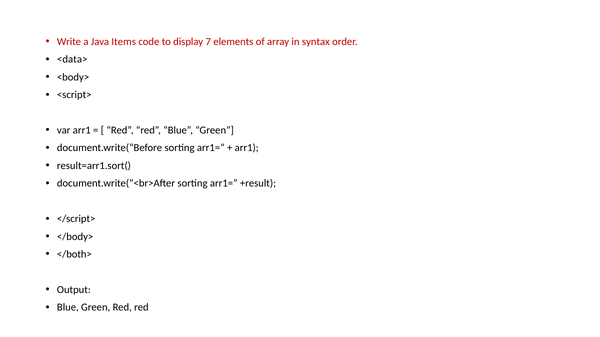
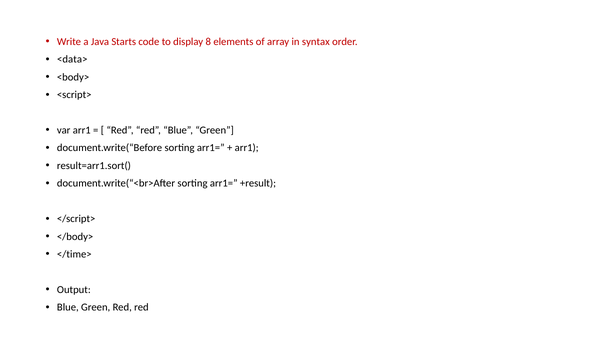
Items: Items -> Starts
7: 7 -> 8
</both>: </both> -> </time>
